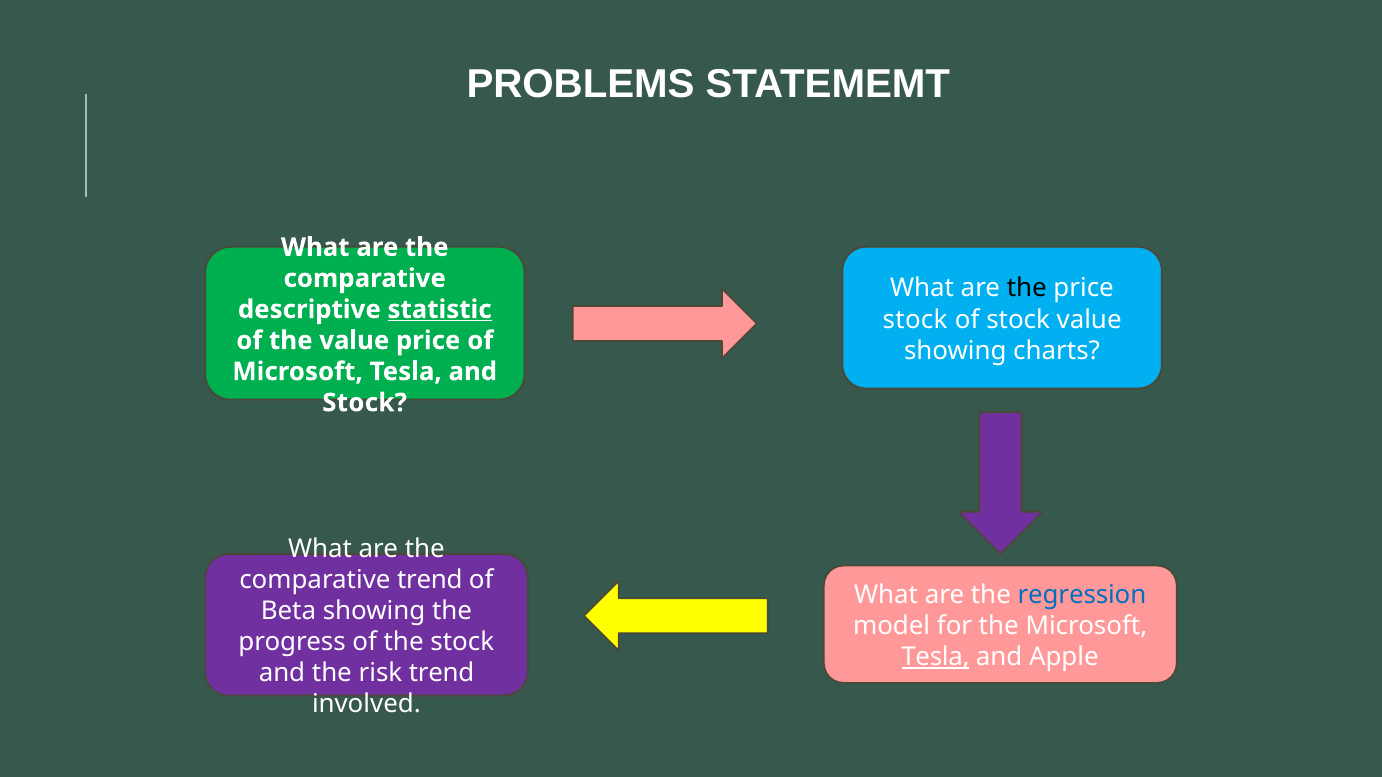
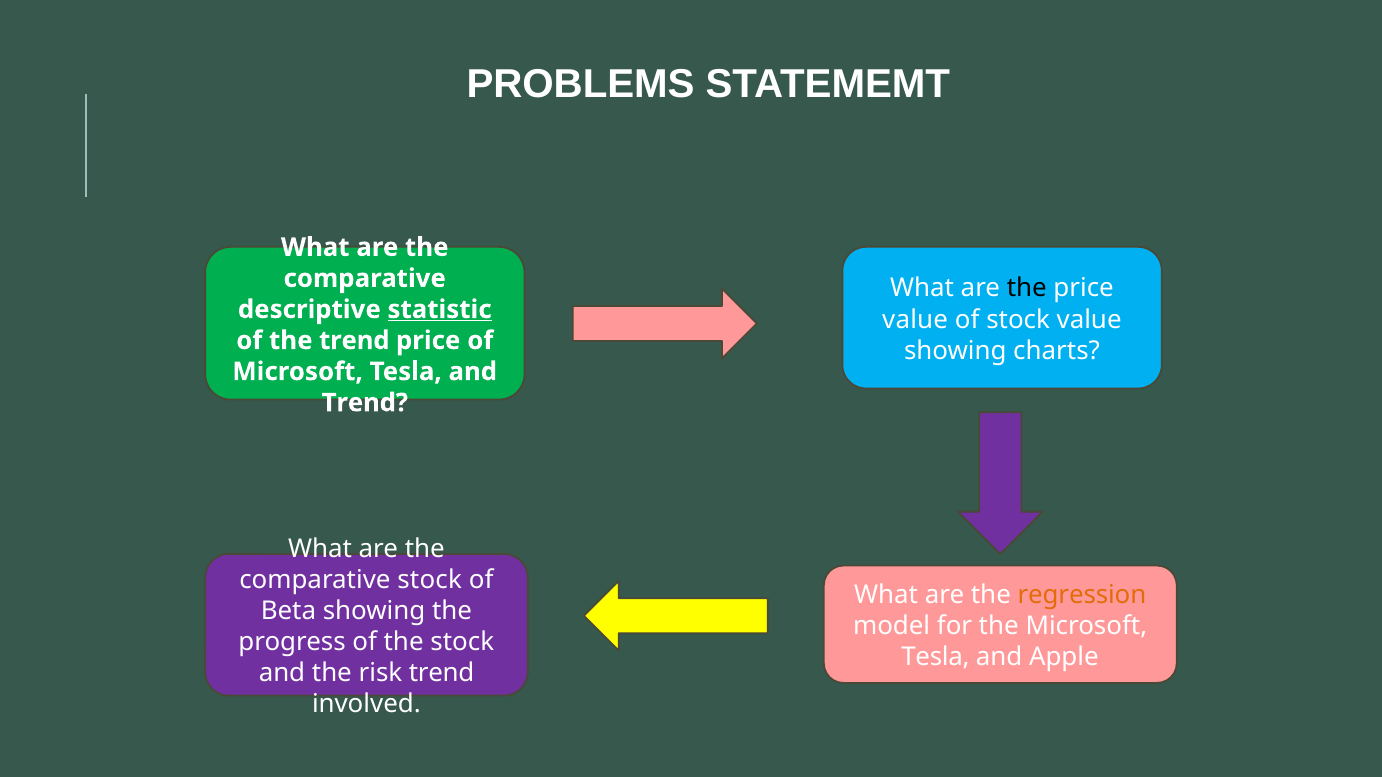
stock at (915, 320): stock -> value
the value: value -> trend
Stock at (365, 403): Stock -> Trend
comparative trend: trend -> stock
regression colour: blue -> orange
Tesla at (935, 657) underline: present -> none
